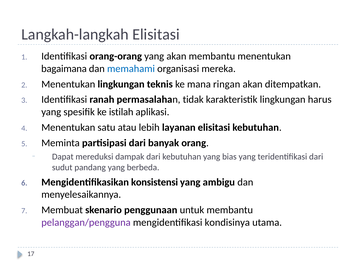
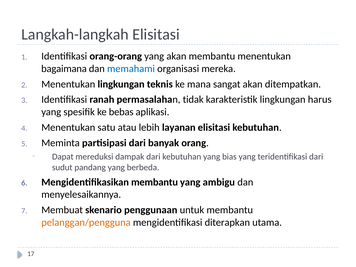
ringan: ringan -> sangat
istilah: istilah -> bebas
Mengidentifikasikan konsistensi: konsistensi -> membantu
pelanggan/pengguna colour: purple -> orange
kondisinya: kondisinya -> diterapkan
